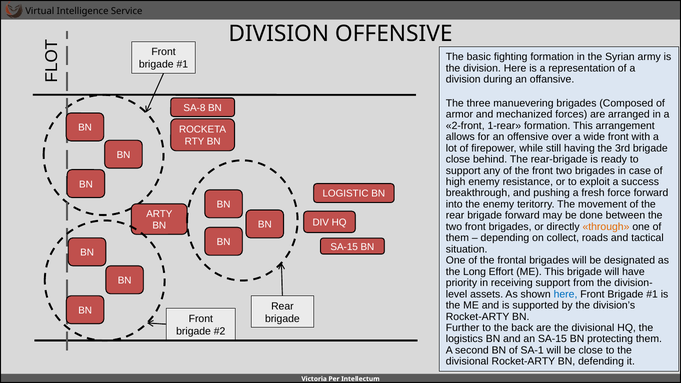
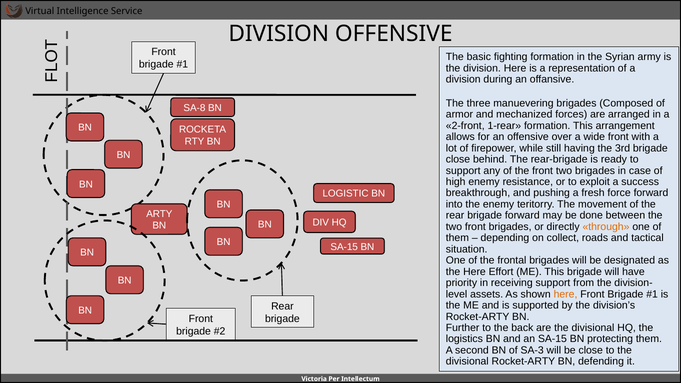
the Long: Long -> Here
here at (566, 294) colour: blue -> orange
SA-1: SA-1 -> SA-3
